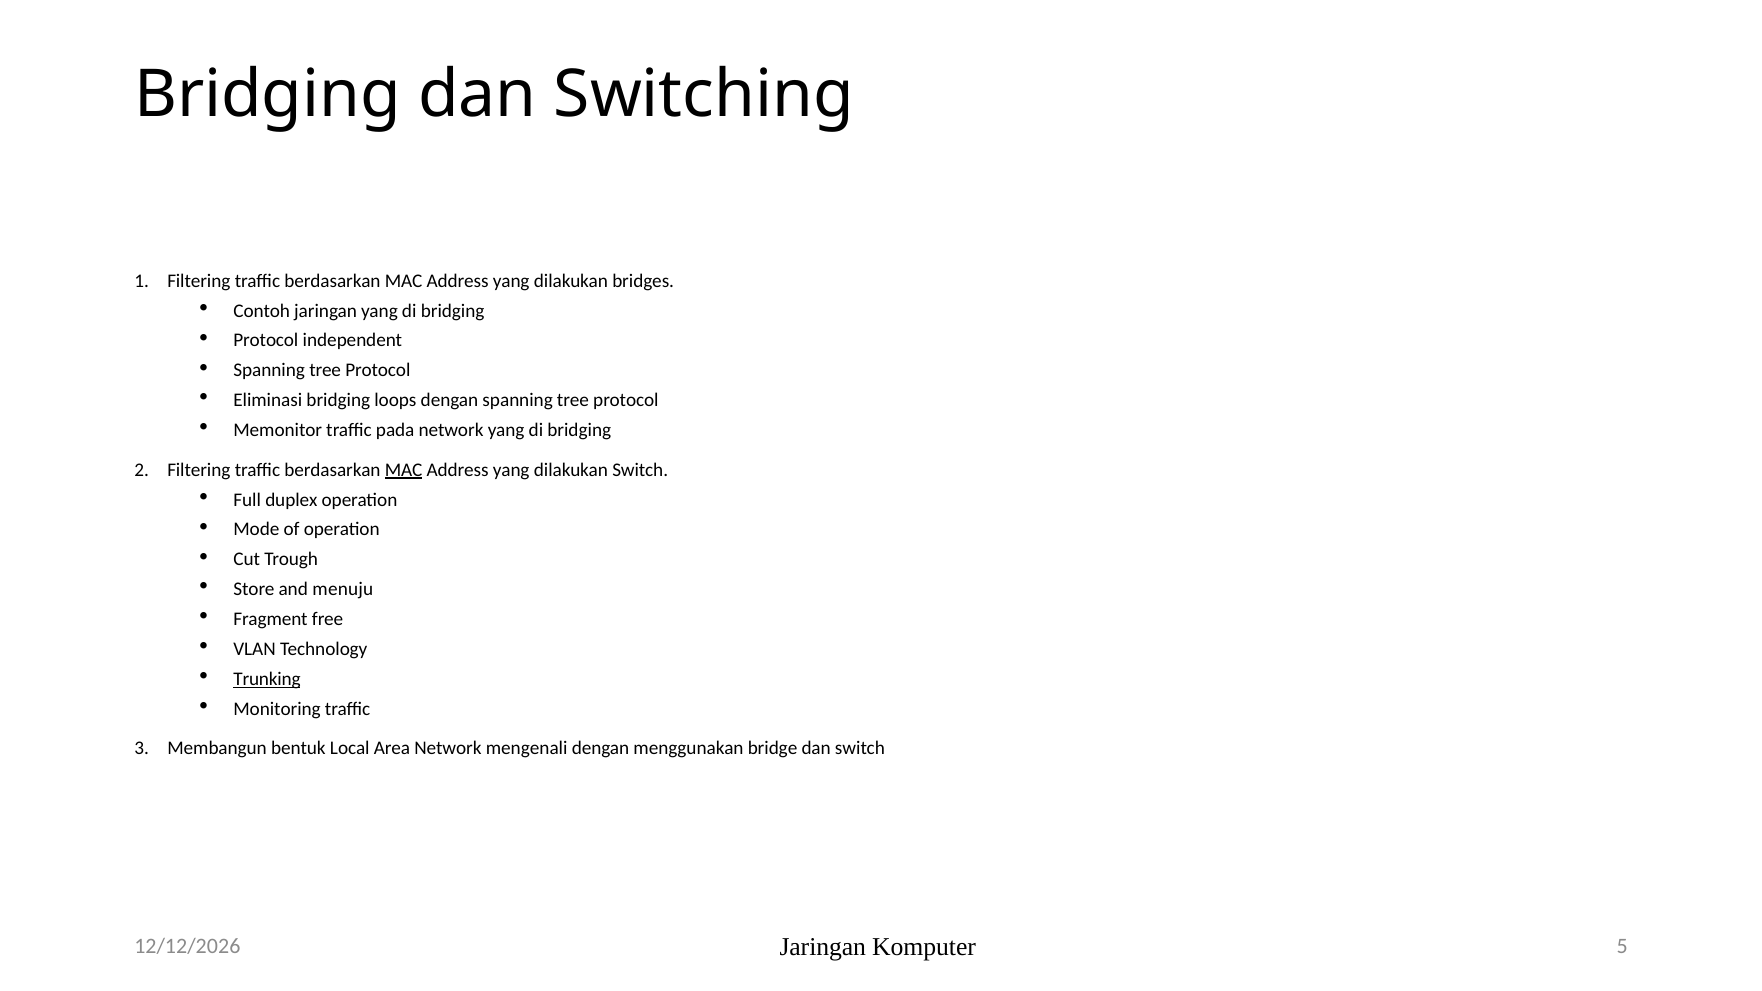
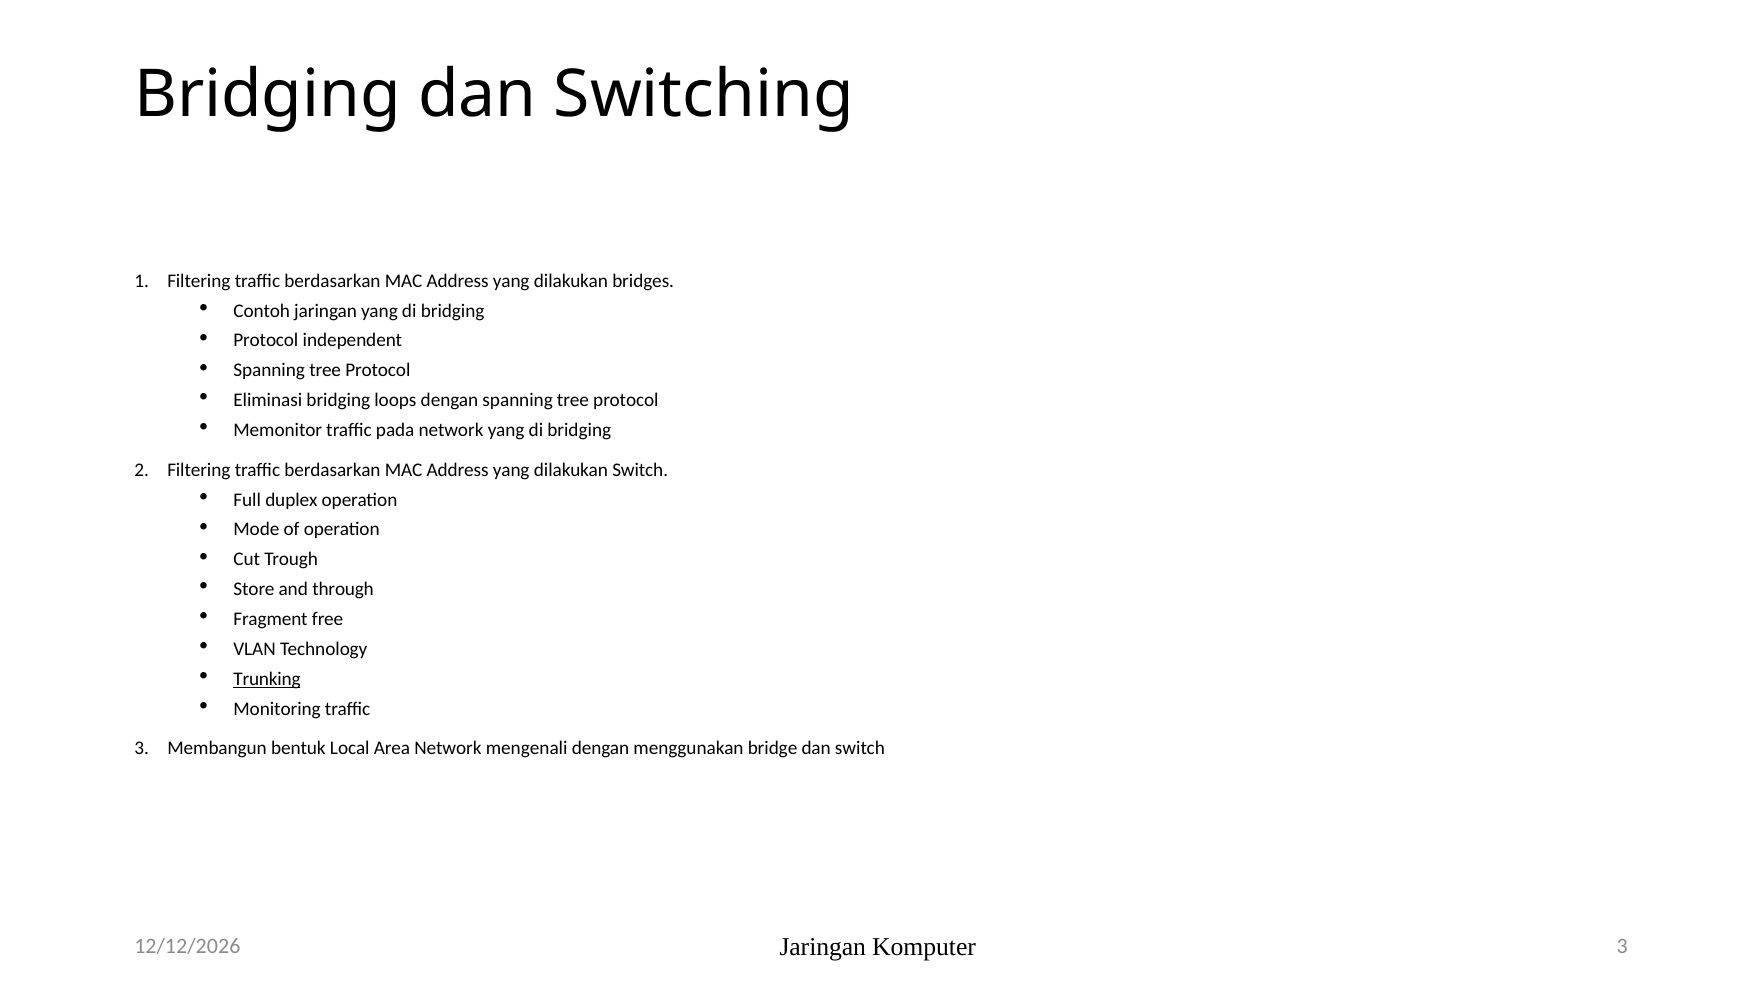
MAC at (404, 470) underline: present -> none
menuju: menuju -> through
Komputer 5: 5 -> 3
